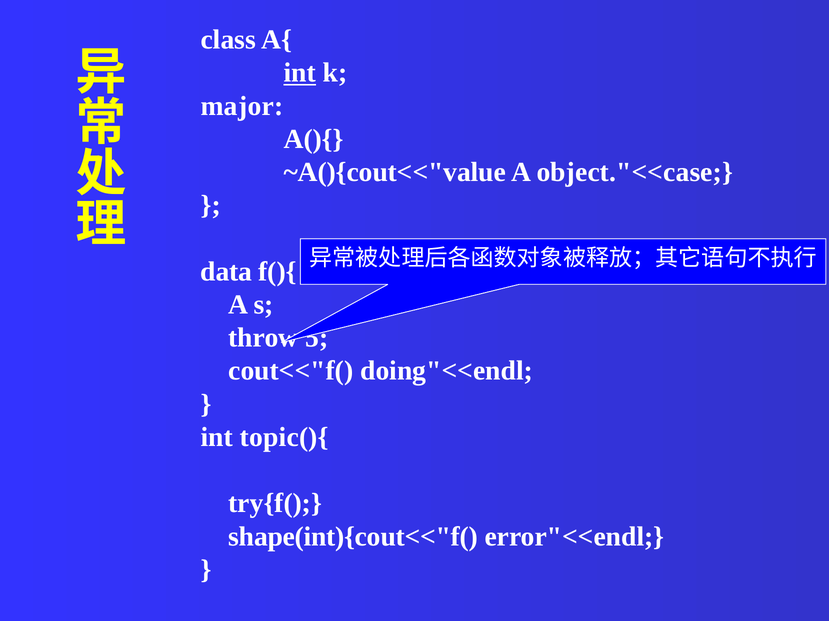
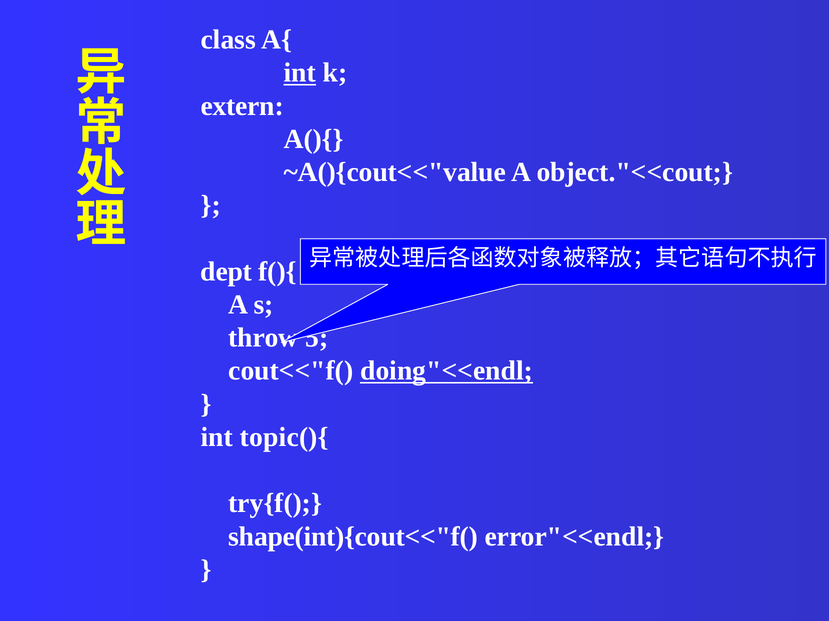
major: major -> extern
object."<<case: object."<<case -> object."<<cout
data: data -> dept
doing"<<endl underline: none -> present
